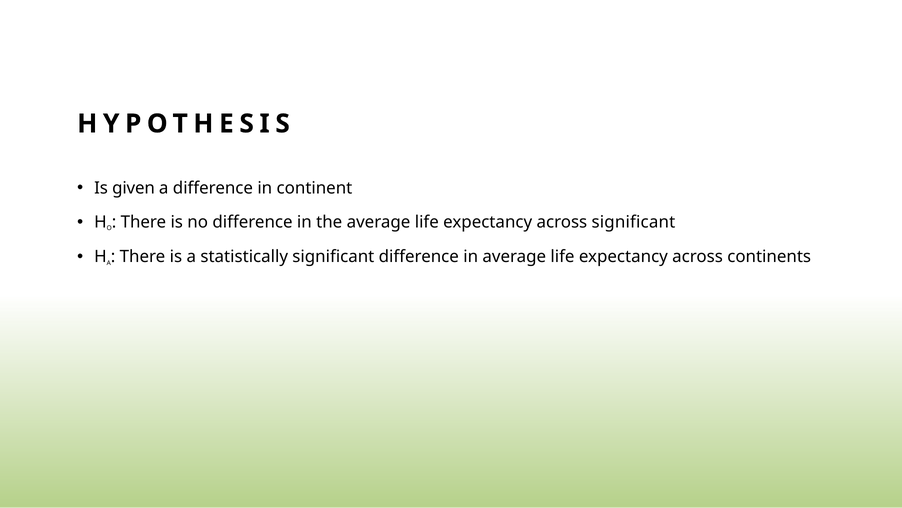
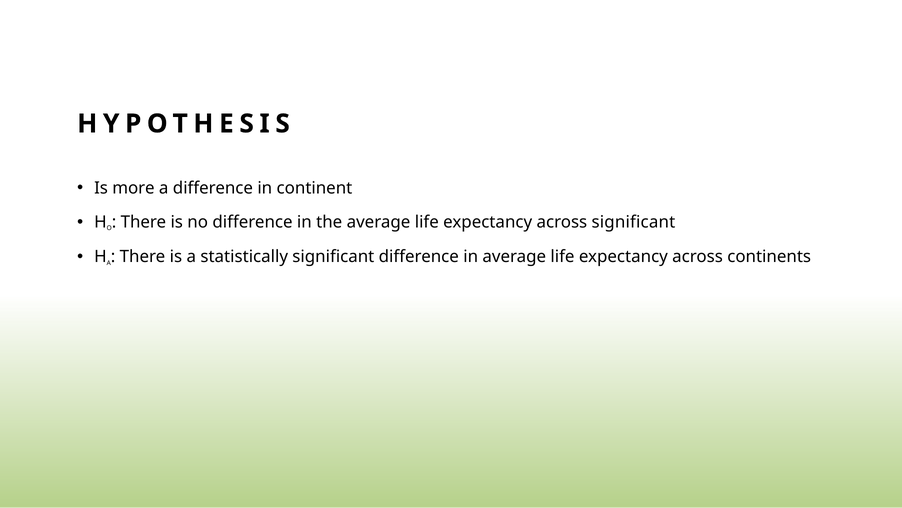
given: given -> more
